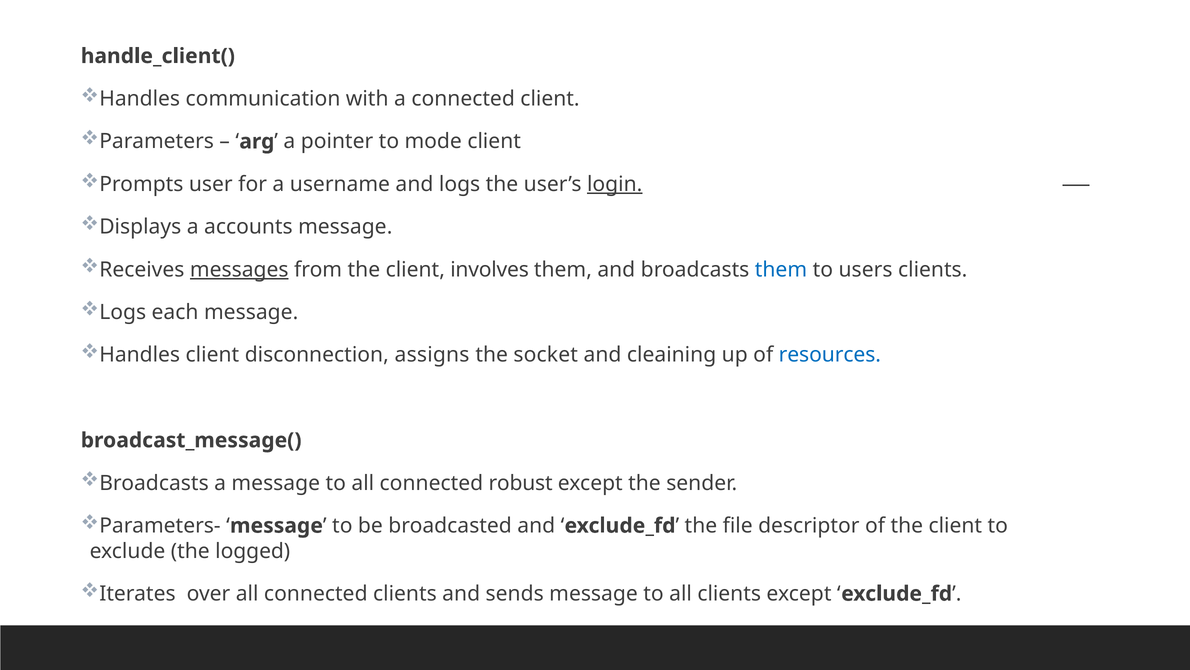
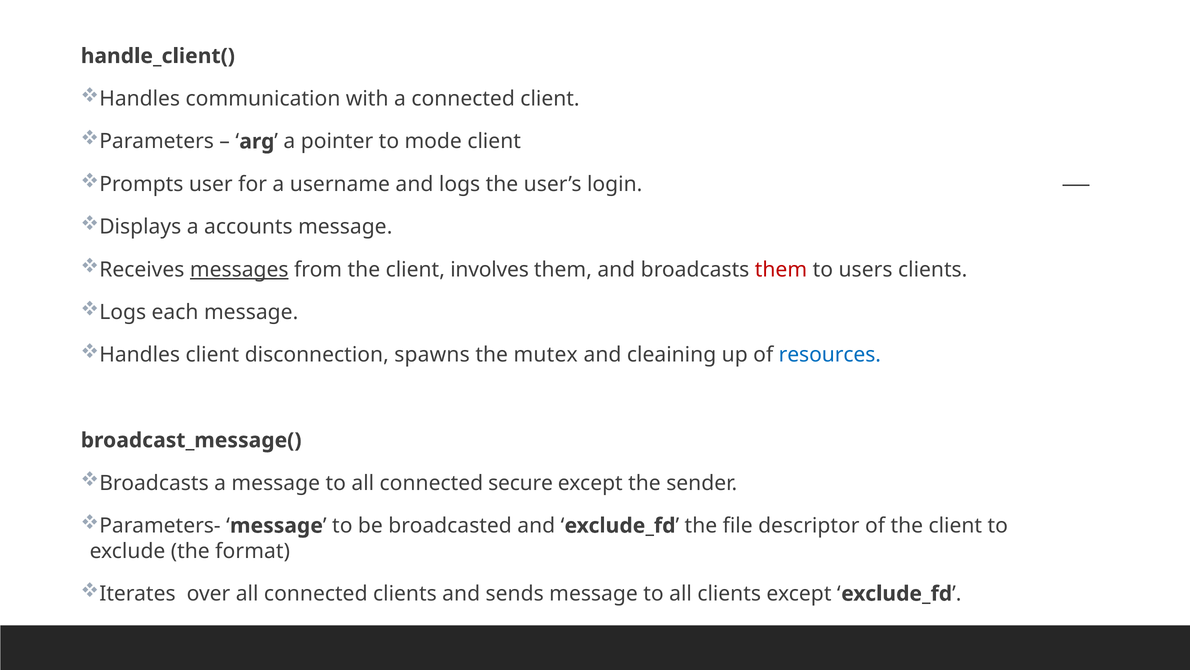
login underline: present -> none
them at (781, 269) colour: blue -> red
assigns: assigns -> spawns
socket: socket -> mutex
robust: robust -> secure
logged: logged -> format
